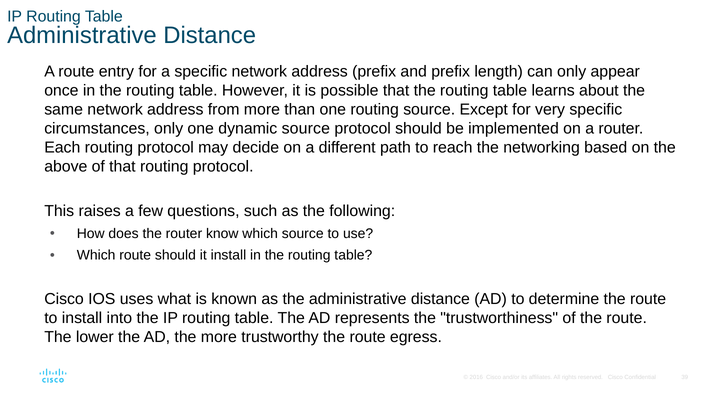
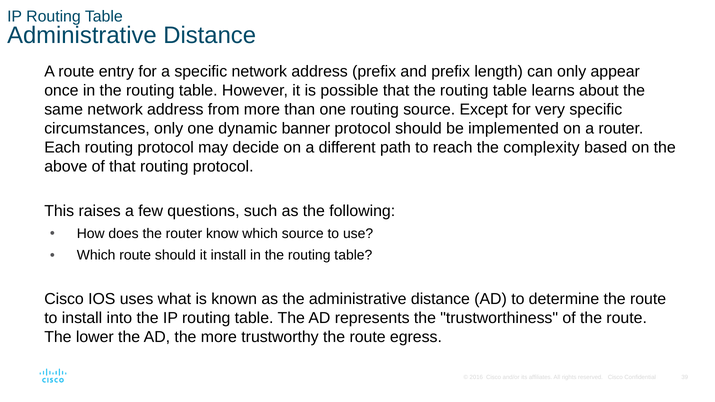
dynamic source: source -> banner
networking: networking -> complexity
